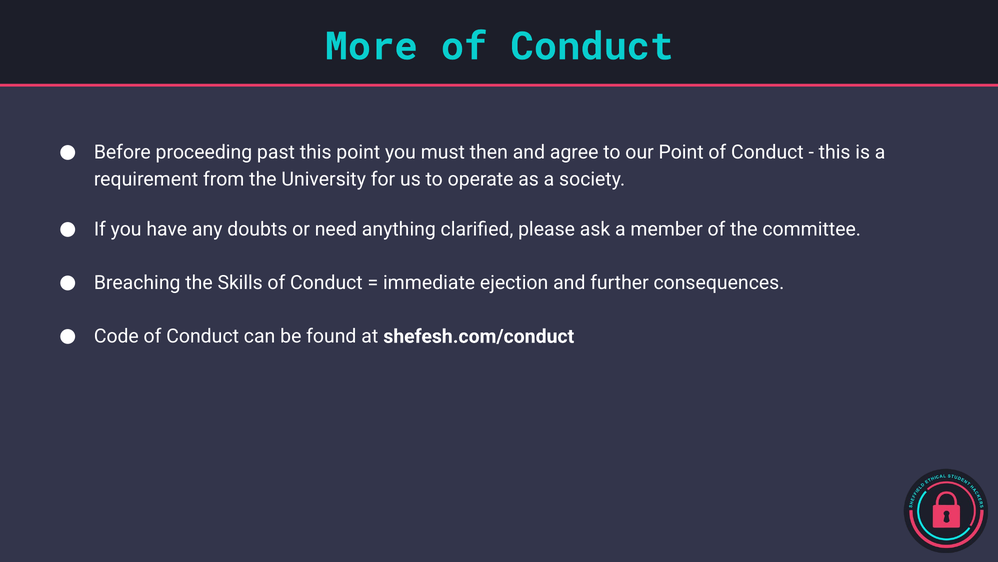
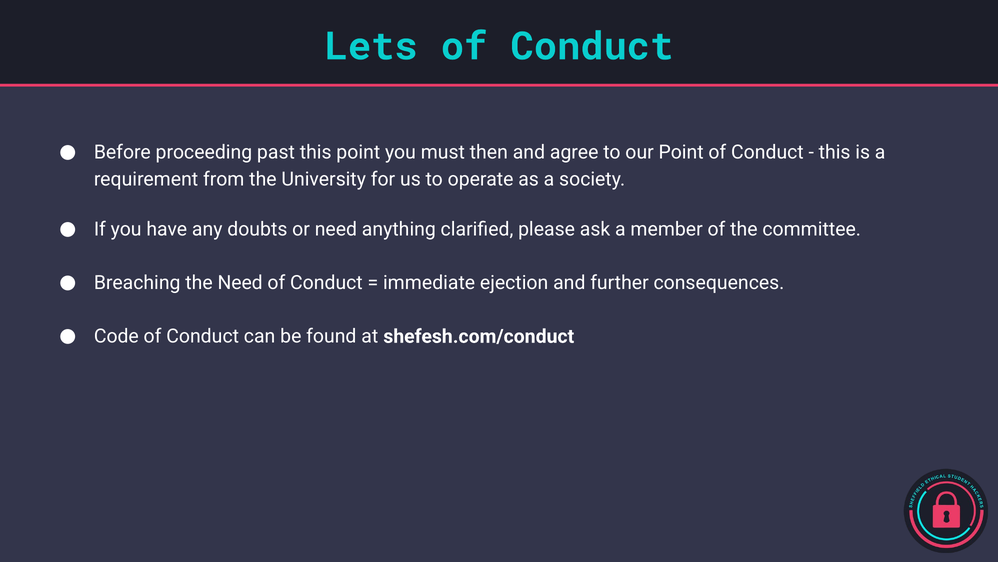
More: More -> Lets
the Skills: Skills -> Need
